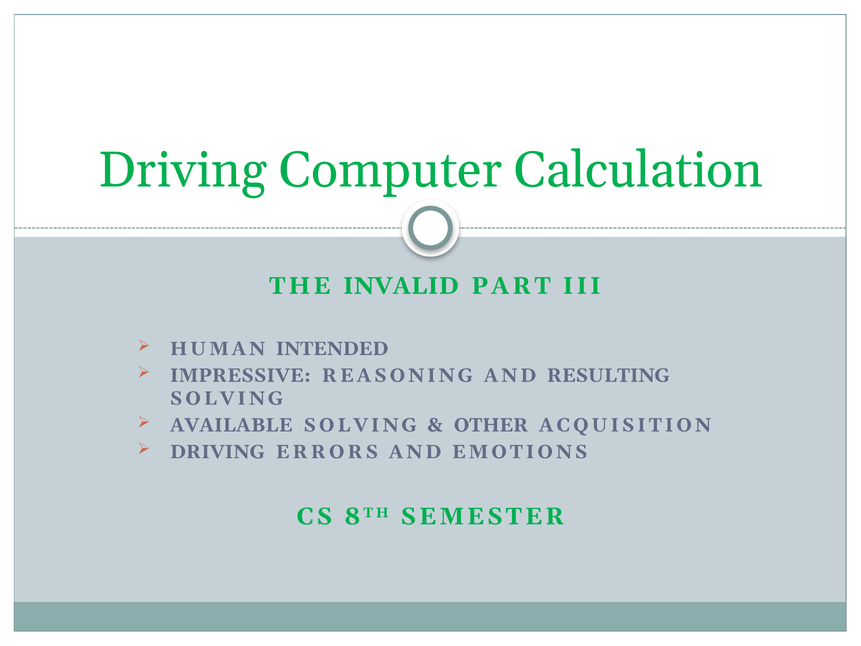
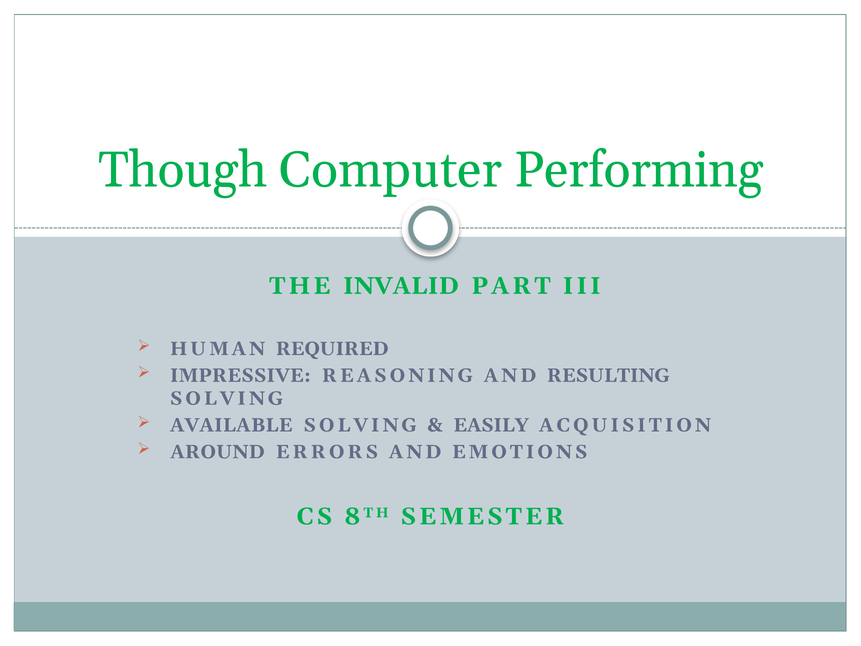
Driving at (182, 170): Driving -> Though
Calculation: Calculation -> Performing
INTENDED: INTENDED -> REQUIRED
OTHER: OTHER -> EASILY
DRIVING at (217, 452): DRIVING -> AROUND
